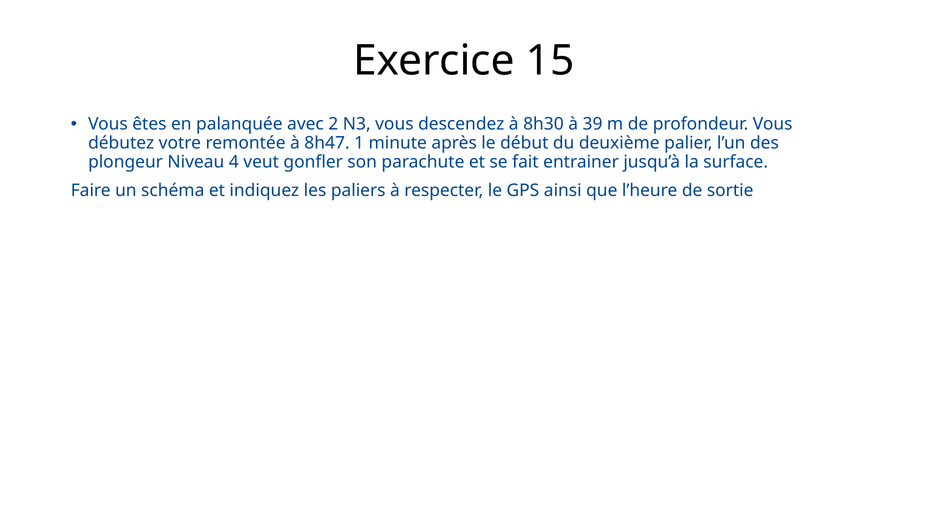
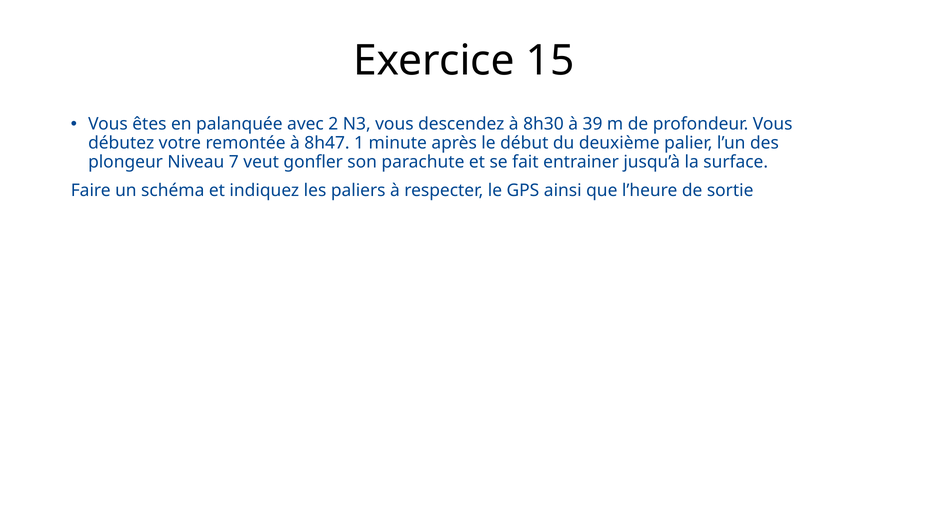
4: 4 -> 7
